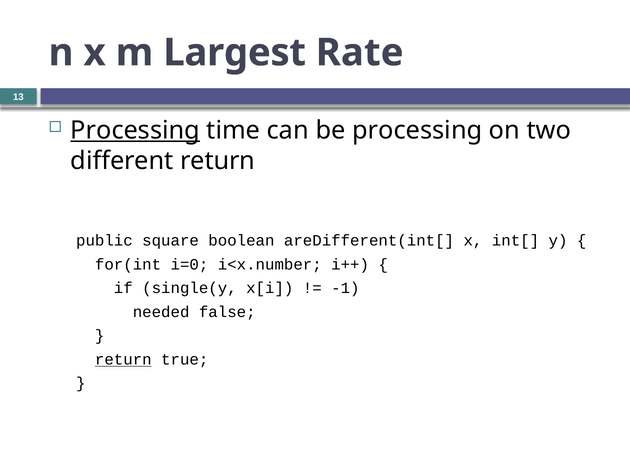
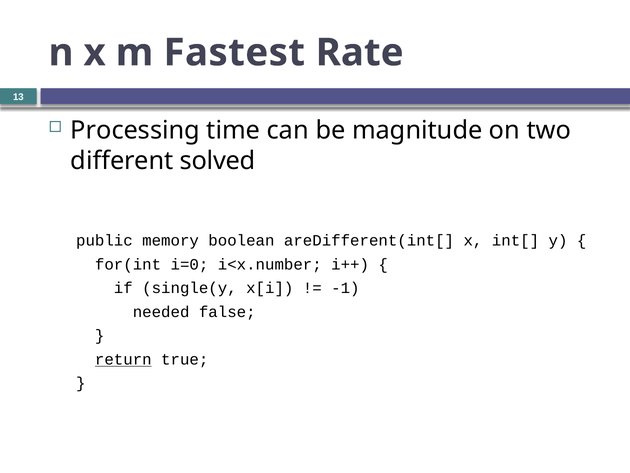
Largest: Largest -> Fastest
Processing at (135, 130) underline: present -> none
be processing: processing -> magnitude
different return: return -> solved
square: square -> memory
